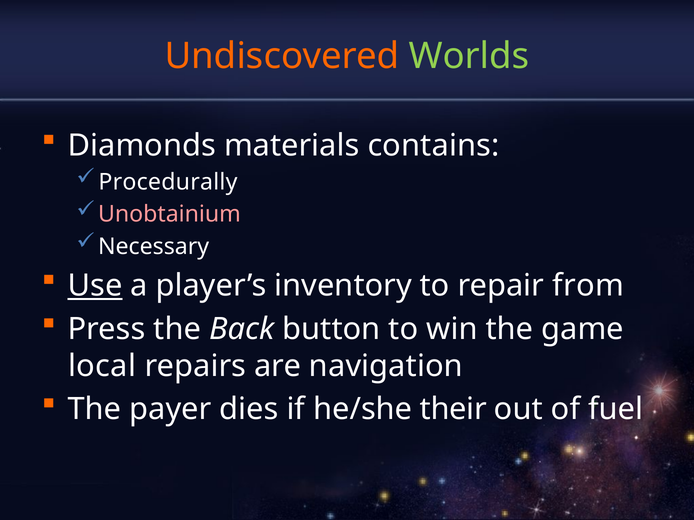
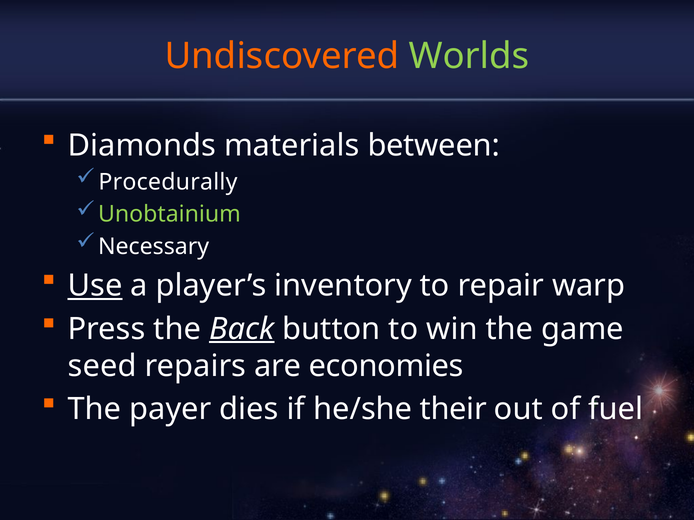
contains: contains -> between
Unobtainium colour: pink -> light green
from: from -> warp
Back underline: none -> present
local: local -> seed
navigation: navigation -> economies
